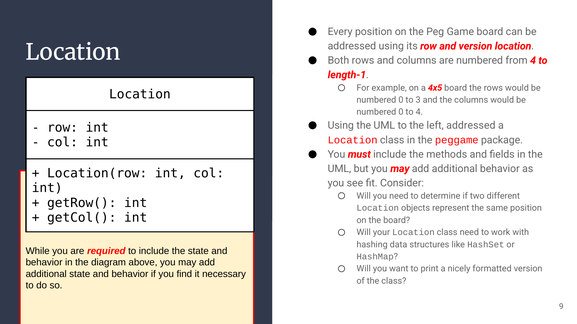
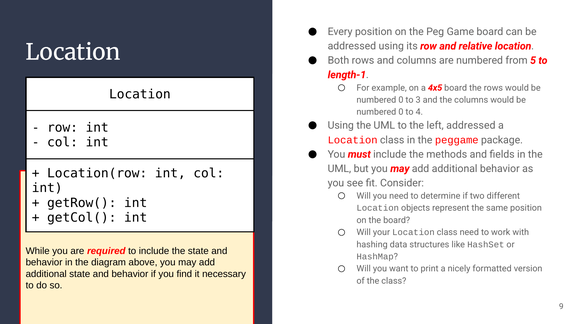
and version: version -> relative
from 4: 4 -> 5
